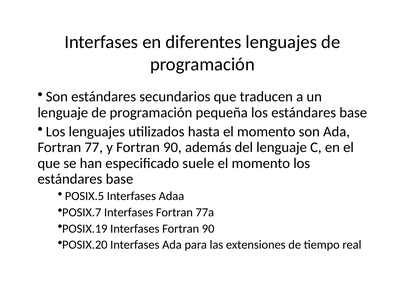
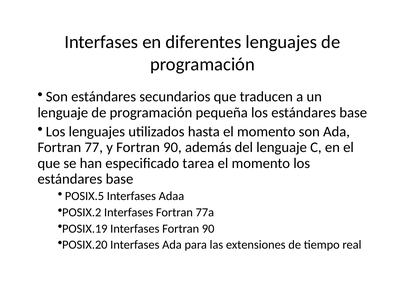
suele: suele -> tarea
POSIX.7: POSIX.7 -> POSIX.2
